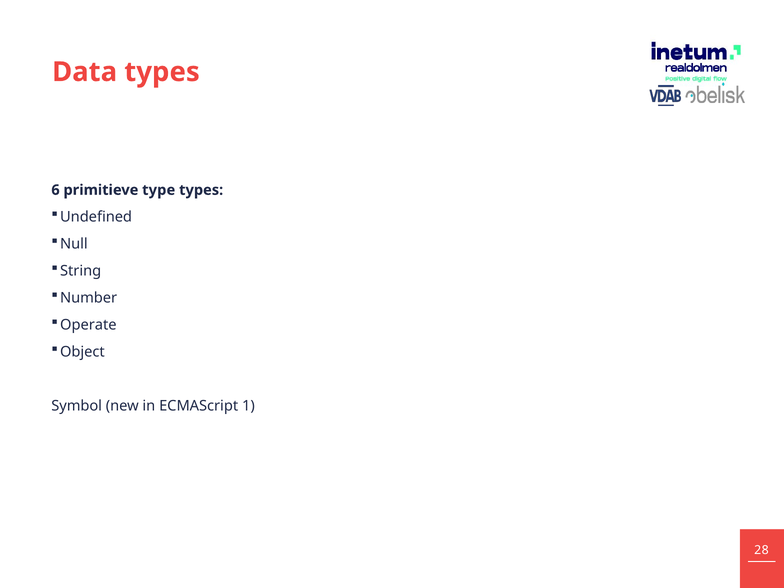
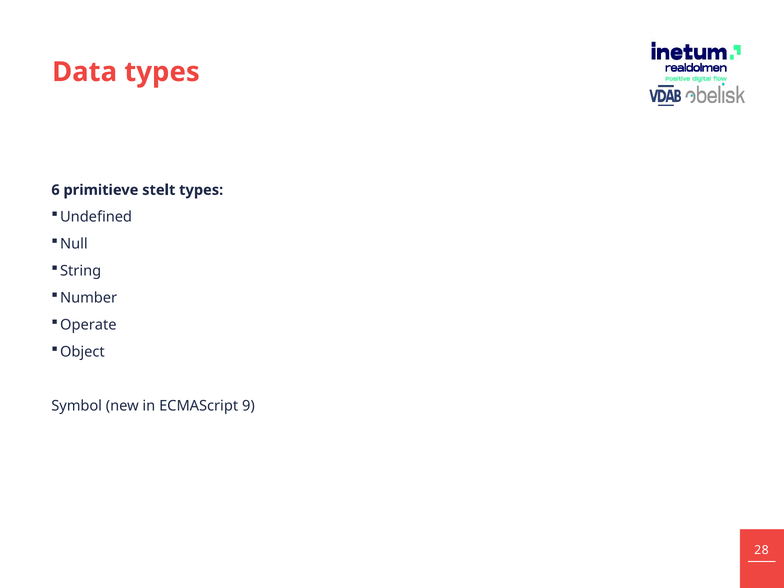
type: type -> stelt
1: 1 -> 9
